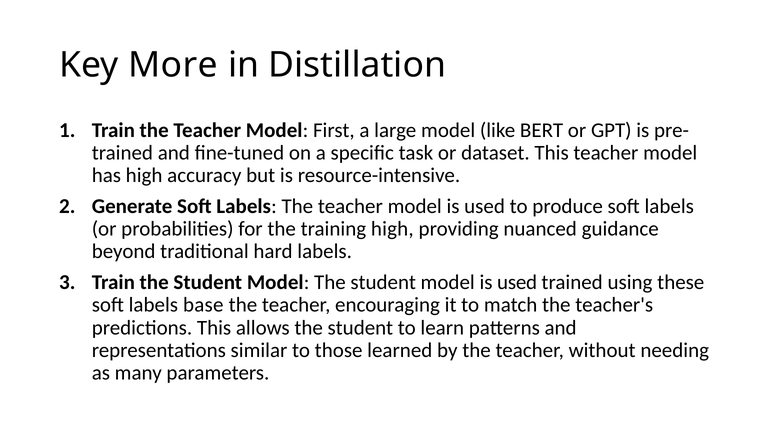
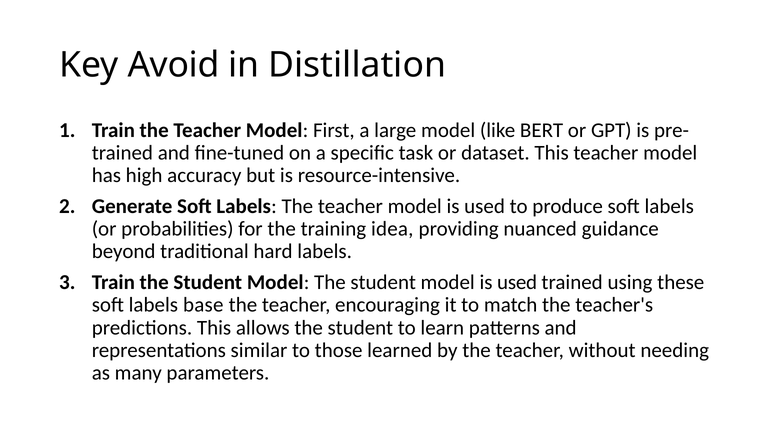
More: More -> Avoid
training high: high -> idea
